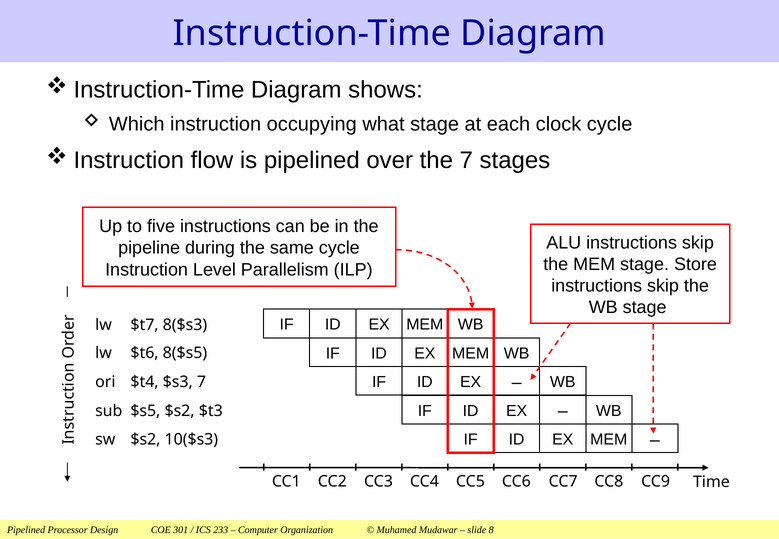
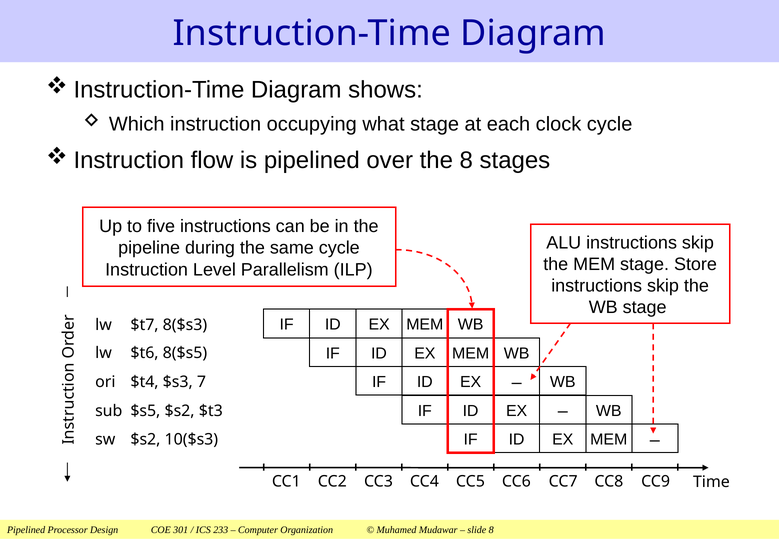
the 7: 7 -> 8
